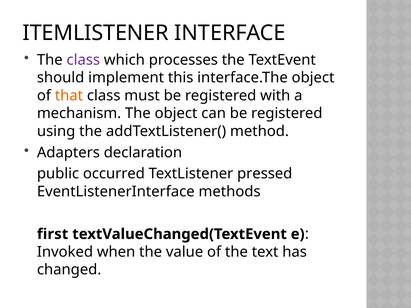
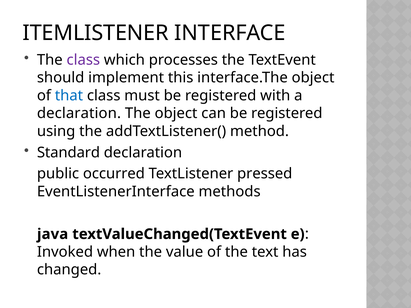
that colour: orange -> blue
mechanism at (79, 113): mechanism -> declaration
Adapters: Adapters -> Standard
first: first -> java
